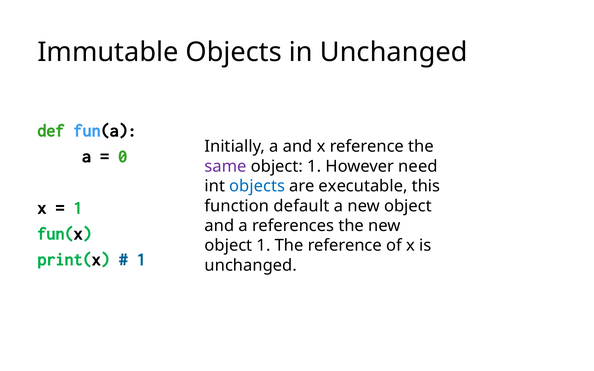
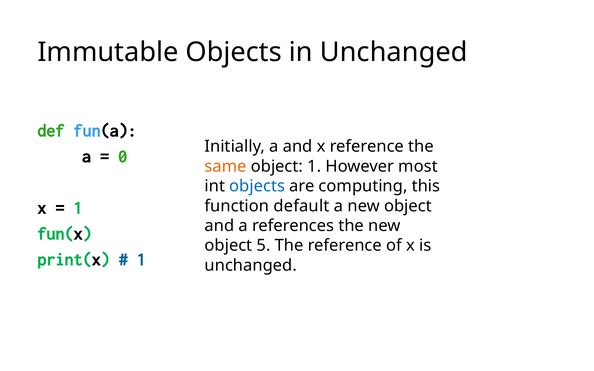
same colour: purple -> orange
need: need -> most
executable: executable -> computing
1 at (263, 246): 1 -> 5
